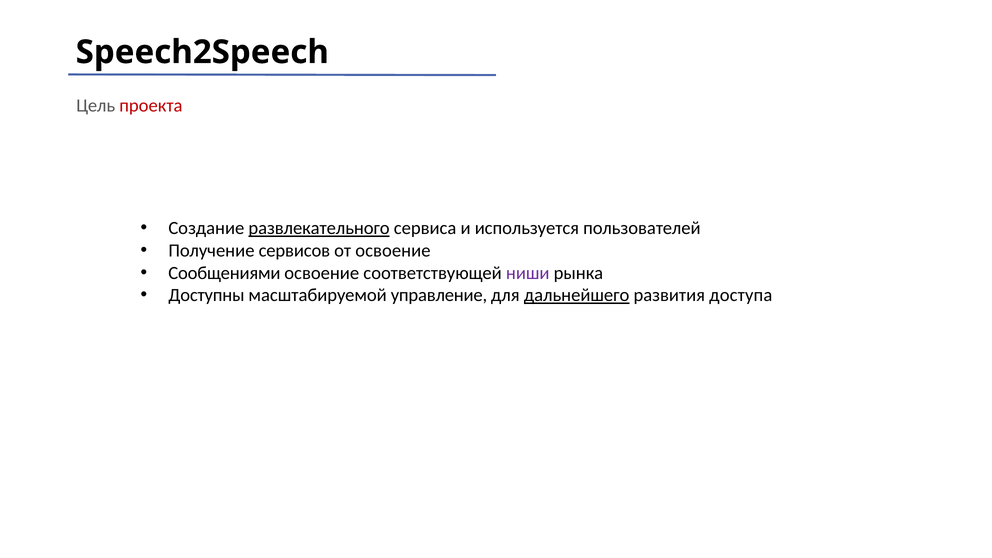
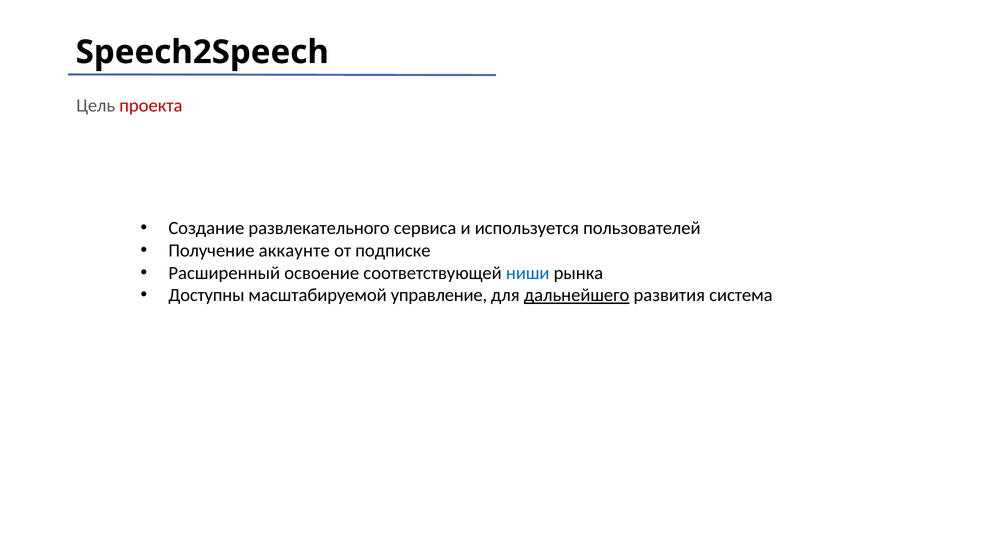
развлекательного underline: present -> none
сервисов: сервисов -> аккаунте
от освоение: освоение -> подписке
Сообщениями: Сообщениями -> Расширенный
ниши colour: purple -> blue
доступа: доступа -> система
